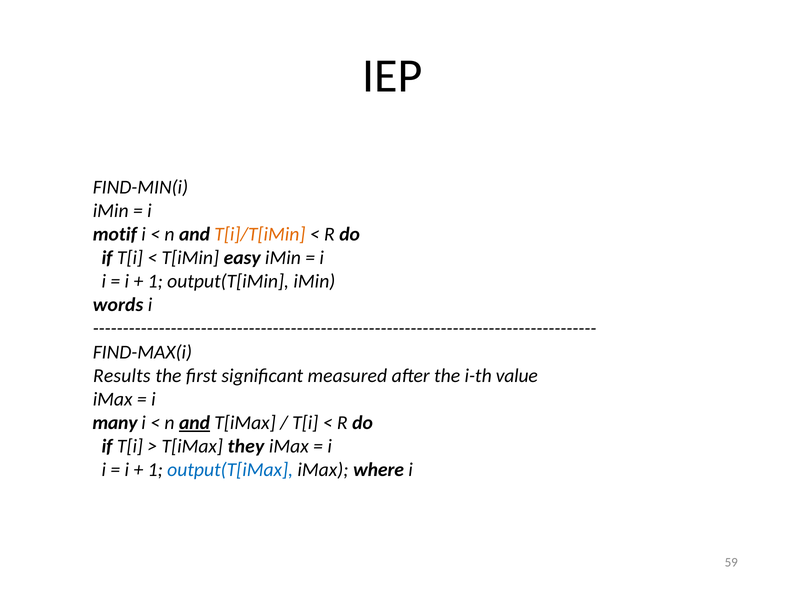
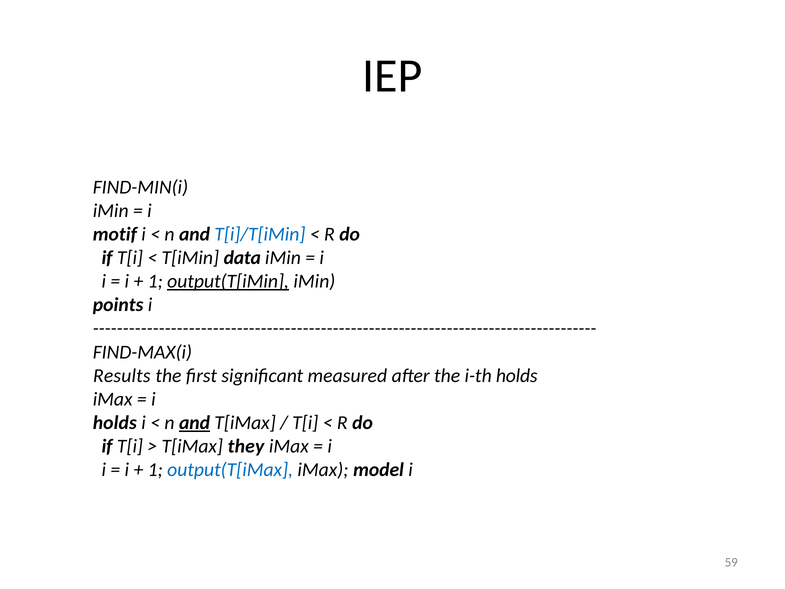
T[i]/T[iMin colour: orange -> blue
easy: easy -> data
output(T[iMin underline: none -> present
words: words -> points
i-th value: value -> holds
many at (115, 423): many -> holds
where: where -> model
